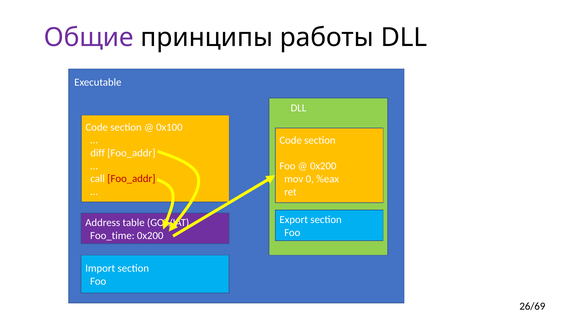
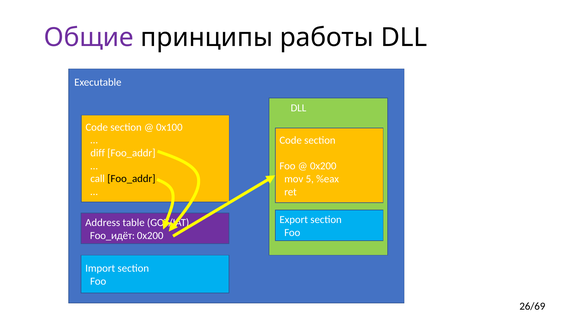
Foo_addr at (131, 179) colour: red -> black
0: 0 -> 5
Foo_time: Foo_time -> Foo_идёт
